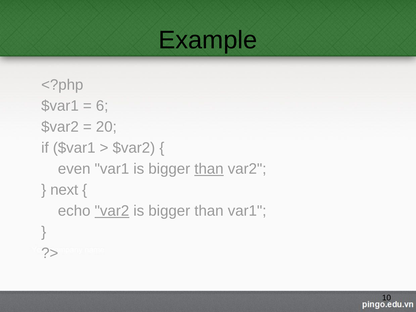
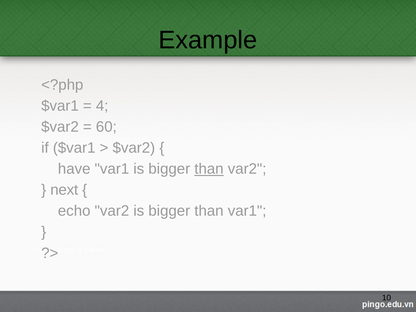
6: 6 -> 4
20: 20 -> 60
even: even -> have
var2 at (112, 211) underline: present -> none
